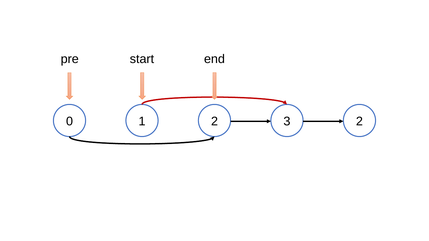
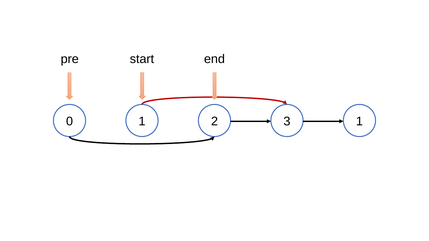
0 2: 2 -> 1
